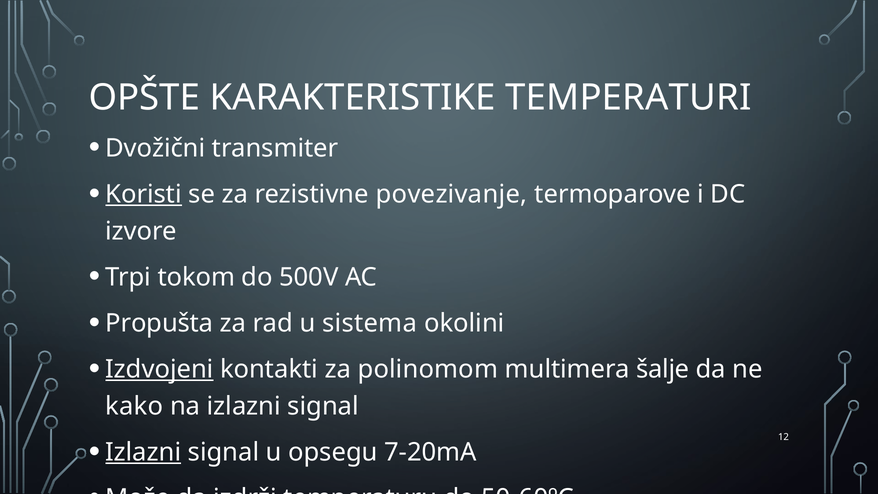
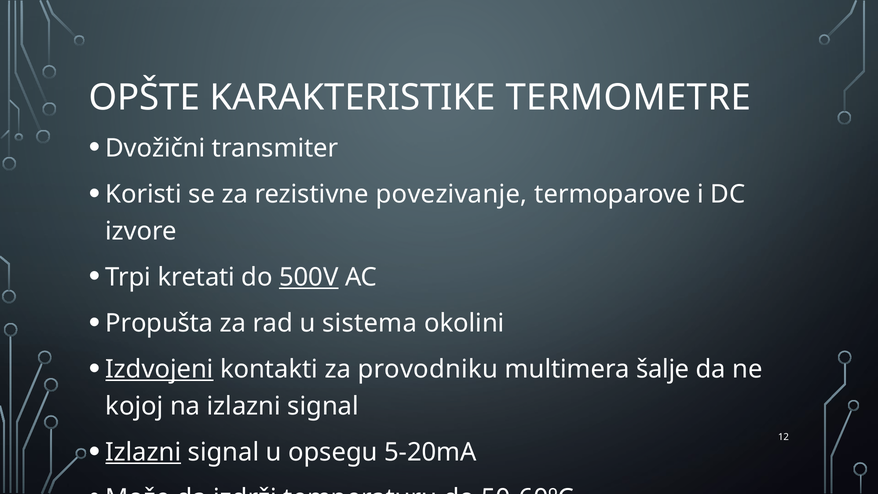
TEMPERATURI: TEMPERATURI -> TERMOMETRE
Koristi underline: present -> none
tokom: tokom -> kretati
500V underline: none -> present
polinomom: polinomom -> provodniku
kako: kako -> kojoj
7-20mA: 7-20mA -> 5-20mA
